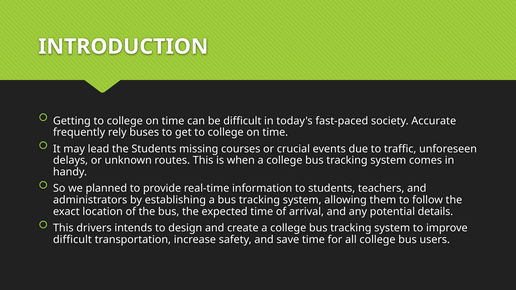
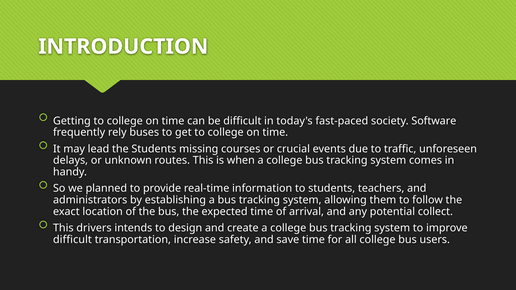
Accurate: Accurate -> Software
details: details -> collect
